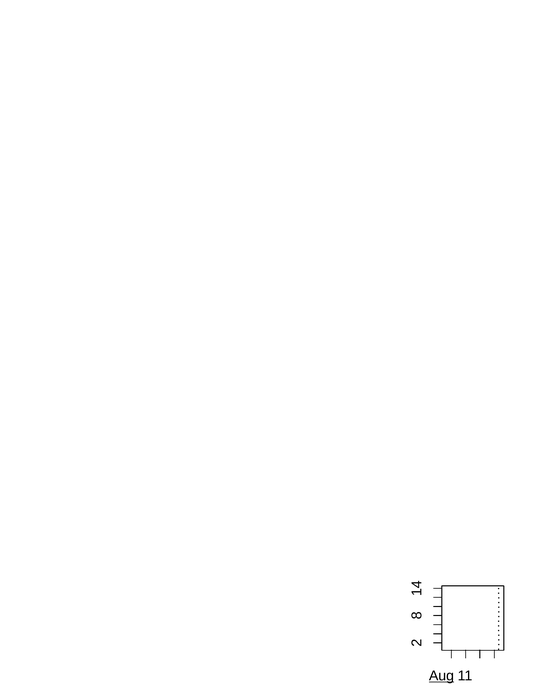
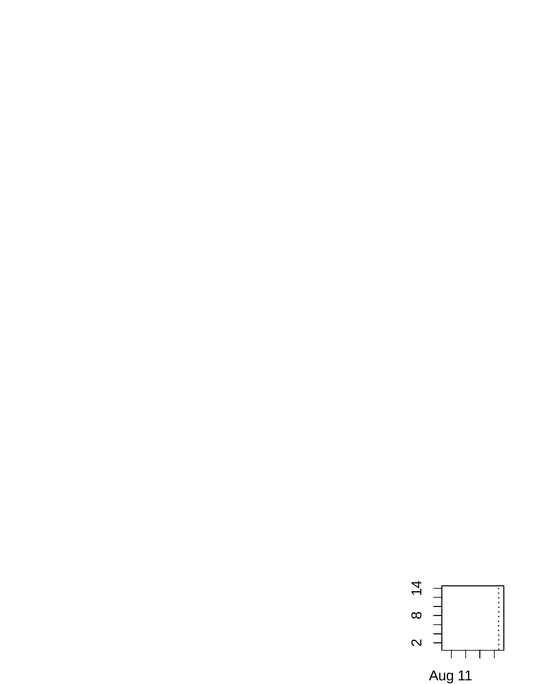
Aug underline: present -> none
